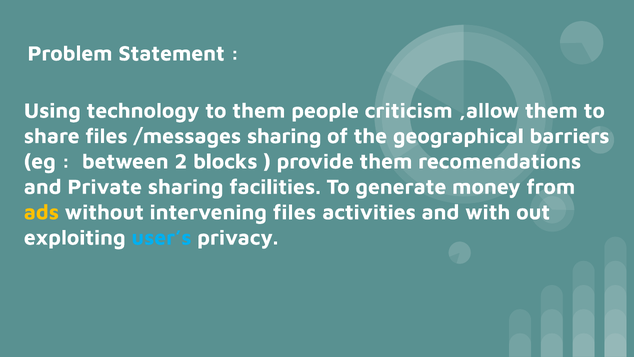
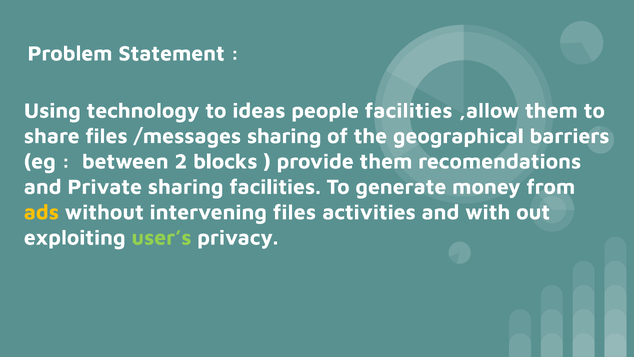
to them: them -> ideas
people criticism: criticism -> facilities
user’s colour: light blue -> light green
